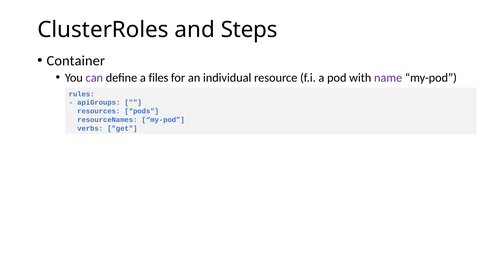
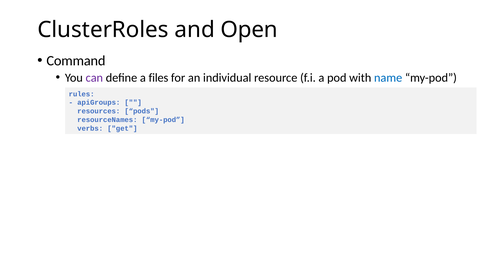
Steps: Steps -> Open
Container: Container -> Command
name colour: purple -> blue
